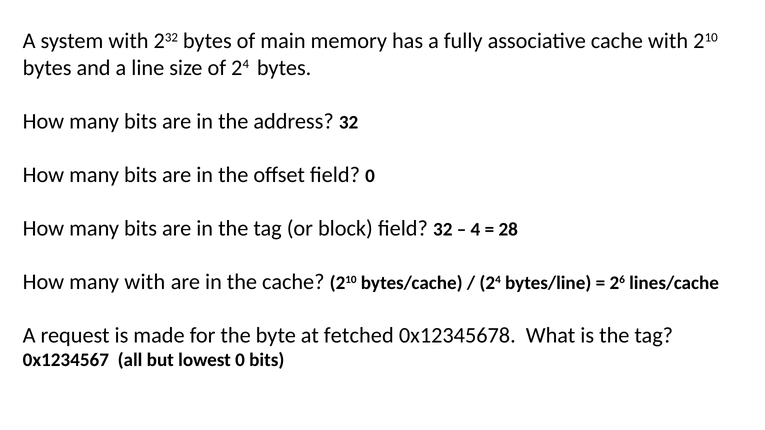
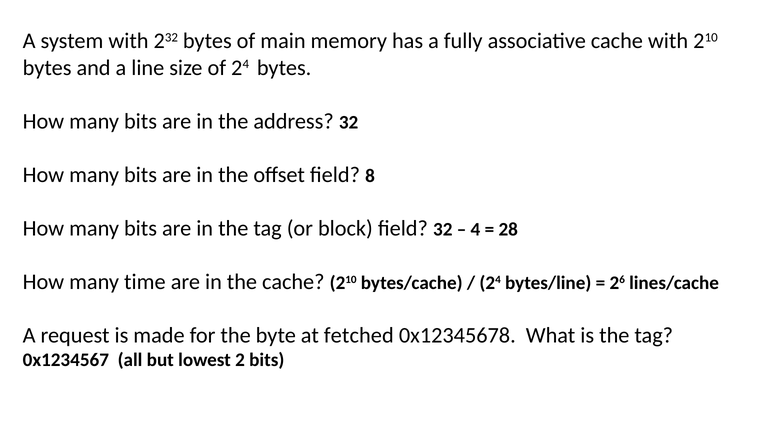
field 0: 0 -> 8
many with: with -> time
lowest 0: 0 -> 2
